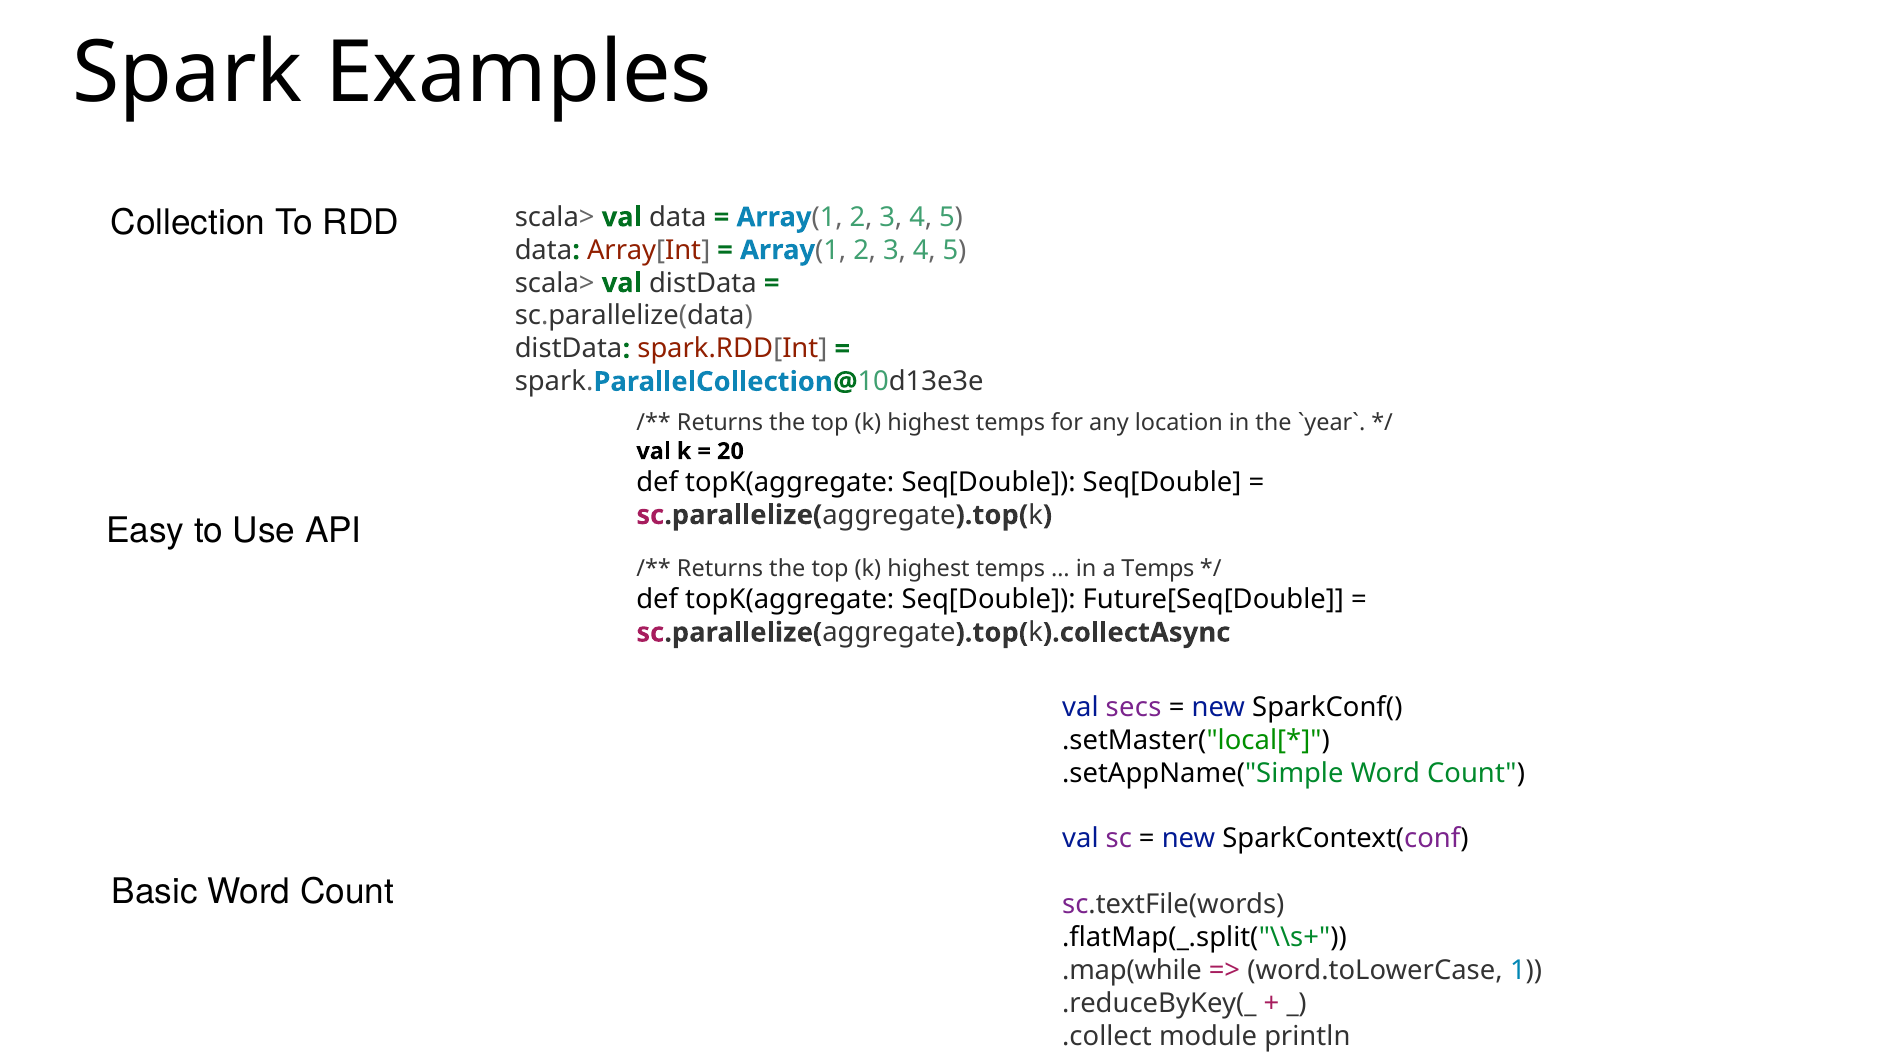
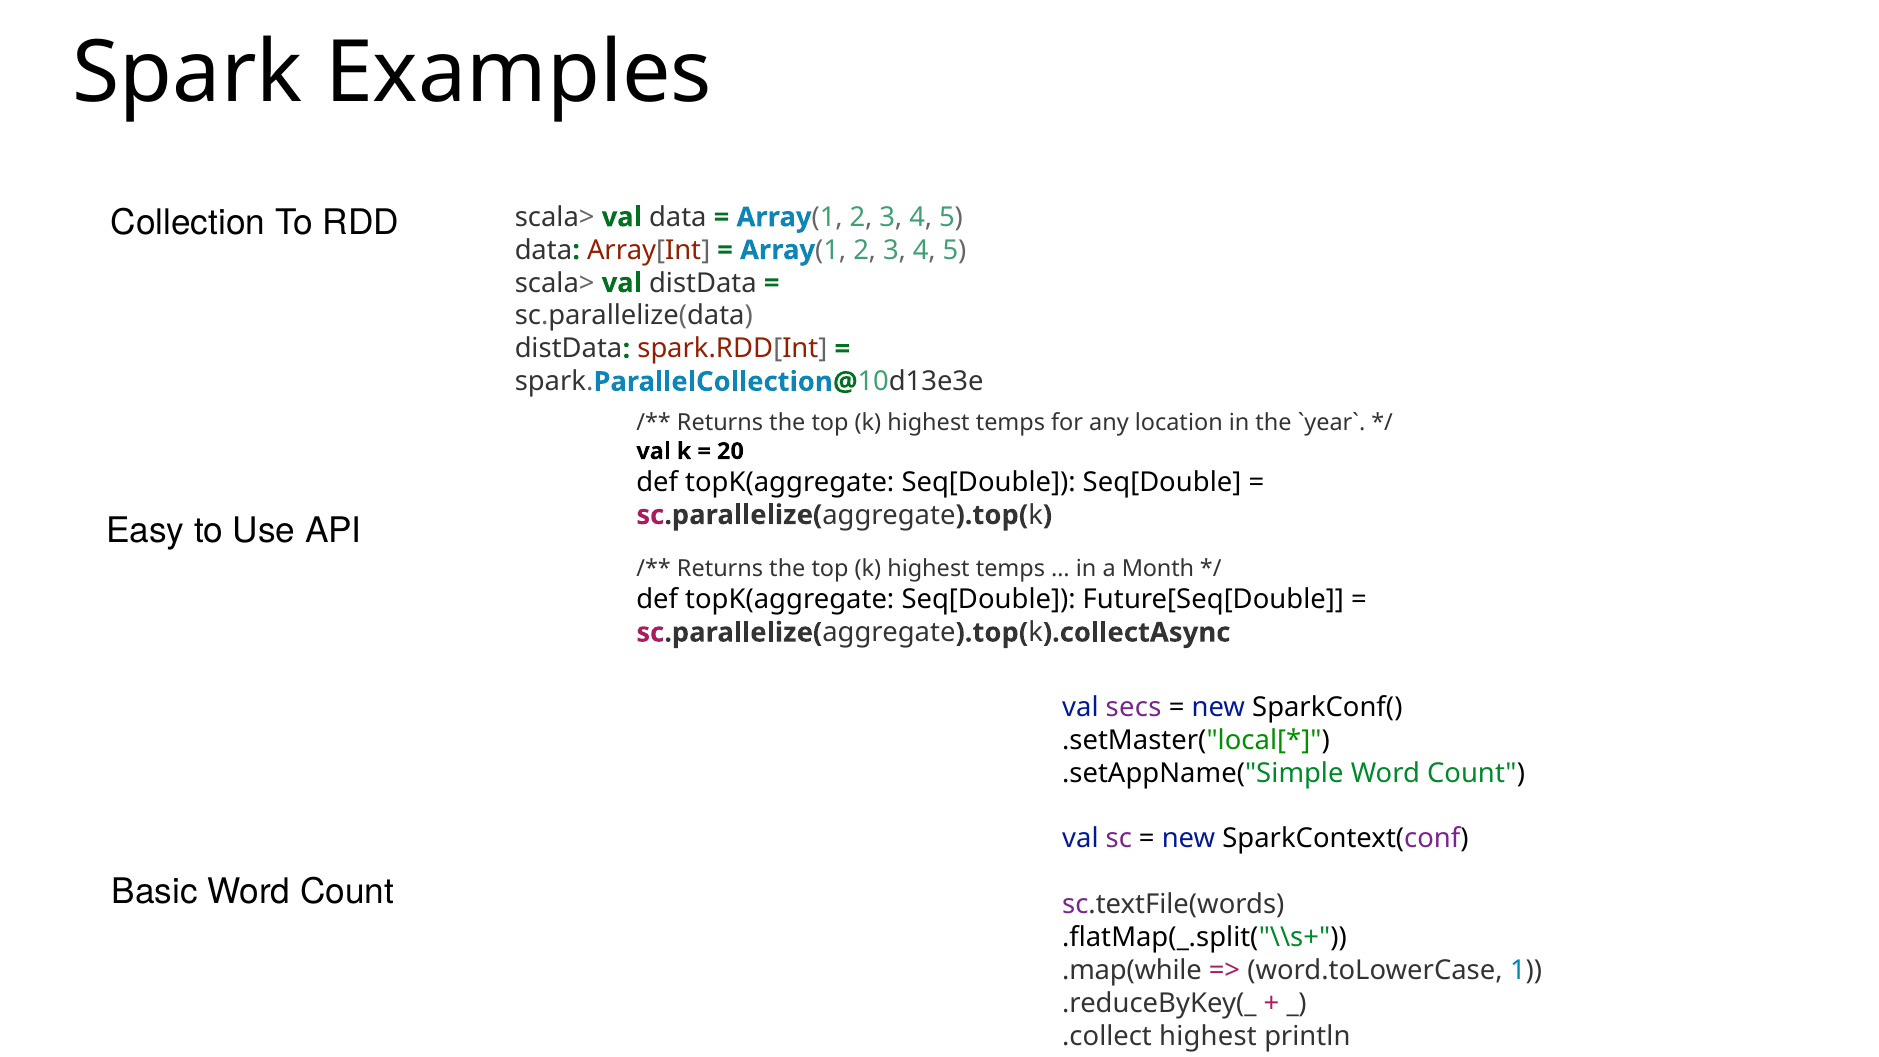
a Temps: Temps -> Month
.collect module: module -> highest
